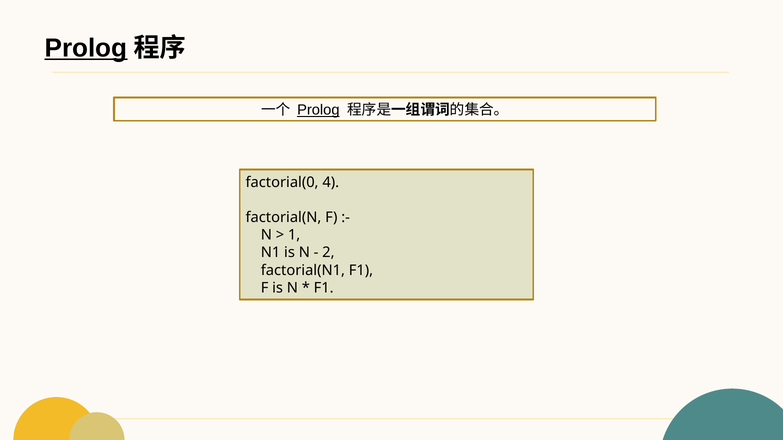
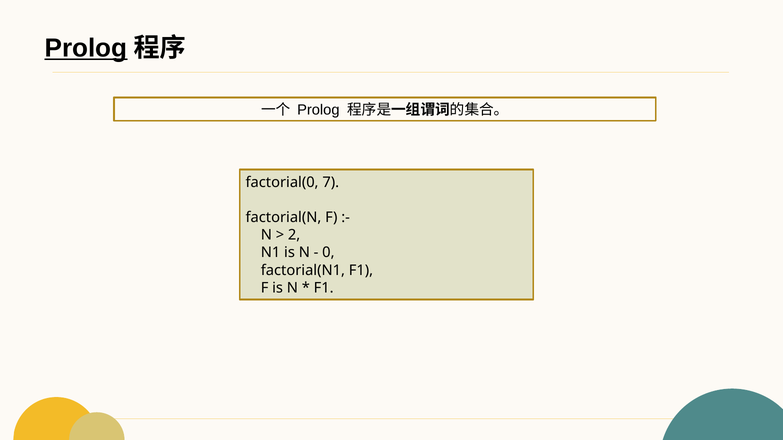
Prolog at (318, 110) underline: present -> none
4: 4 -> 7
1: 1 -> 2
2: 2 -> 0
